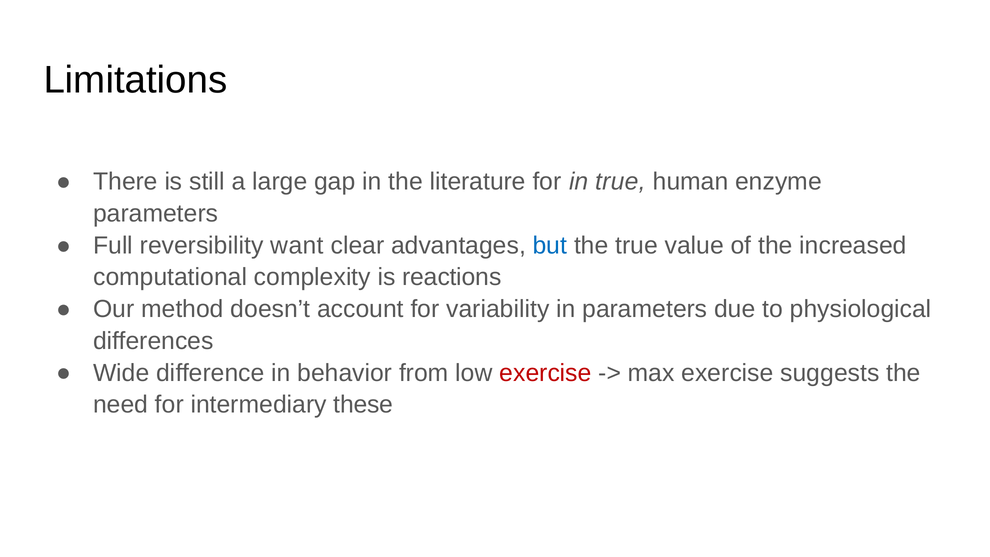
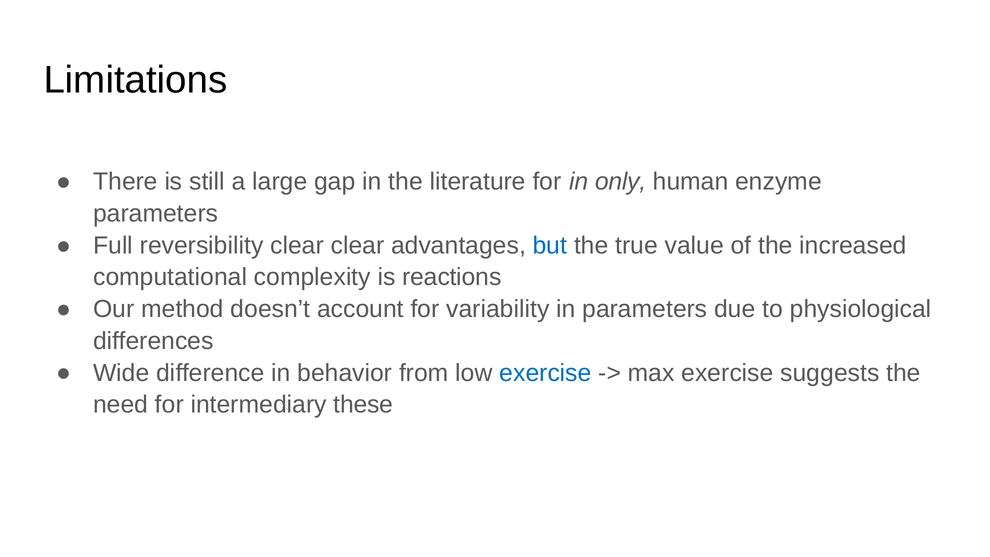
in true: true -> only
reversibility want: want -> clear
exercise at (545, 373) colour: red -> blue
